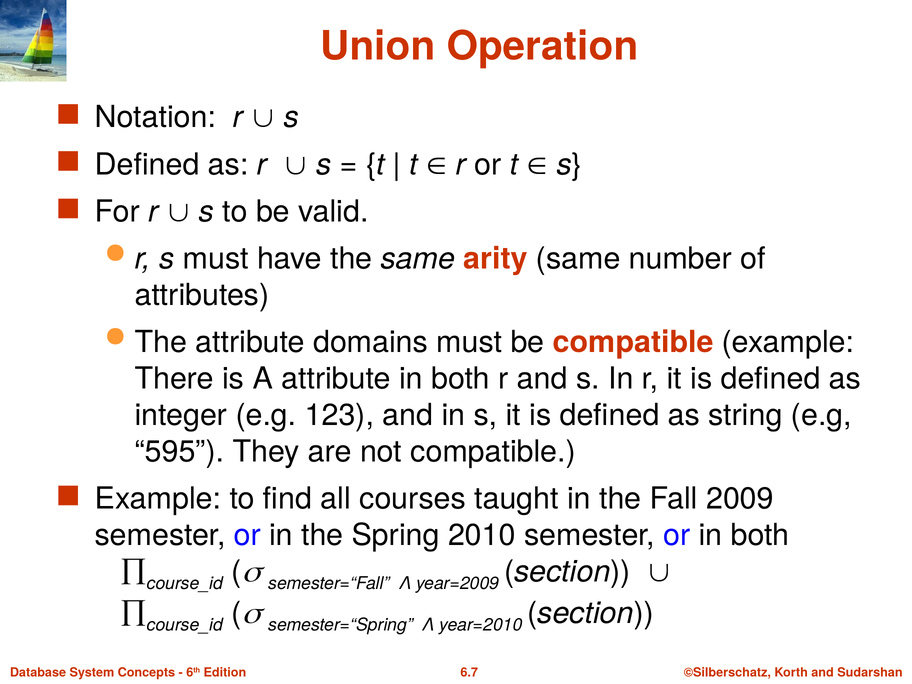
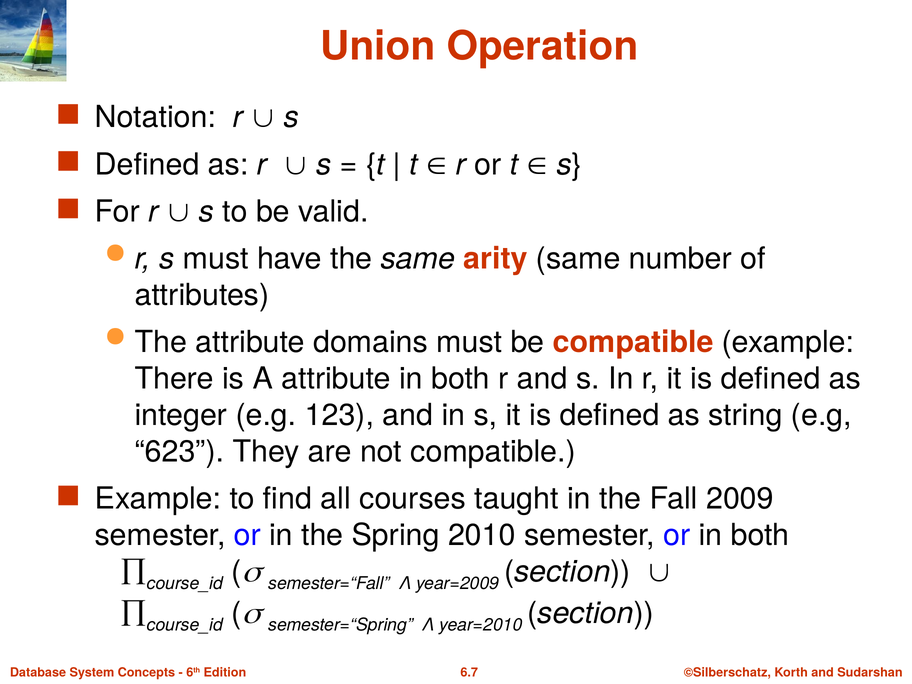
595: 595 -> 623
